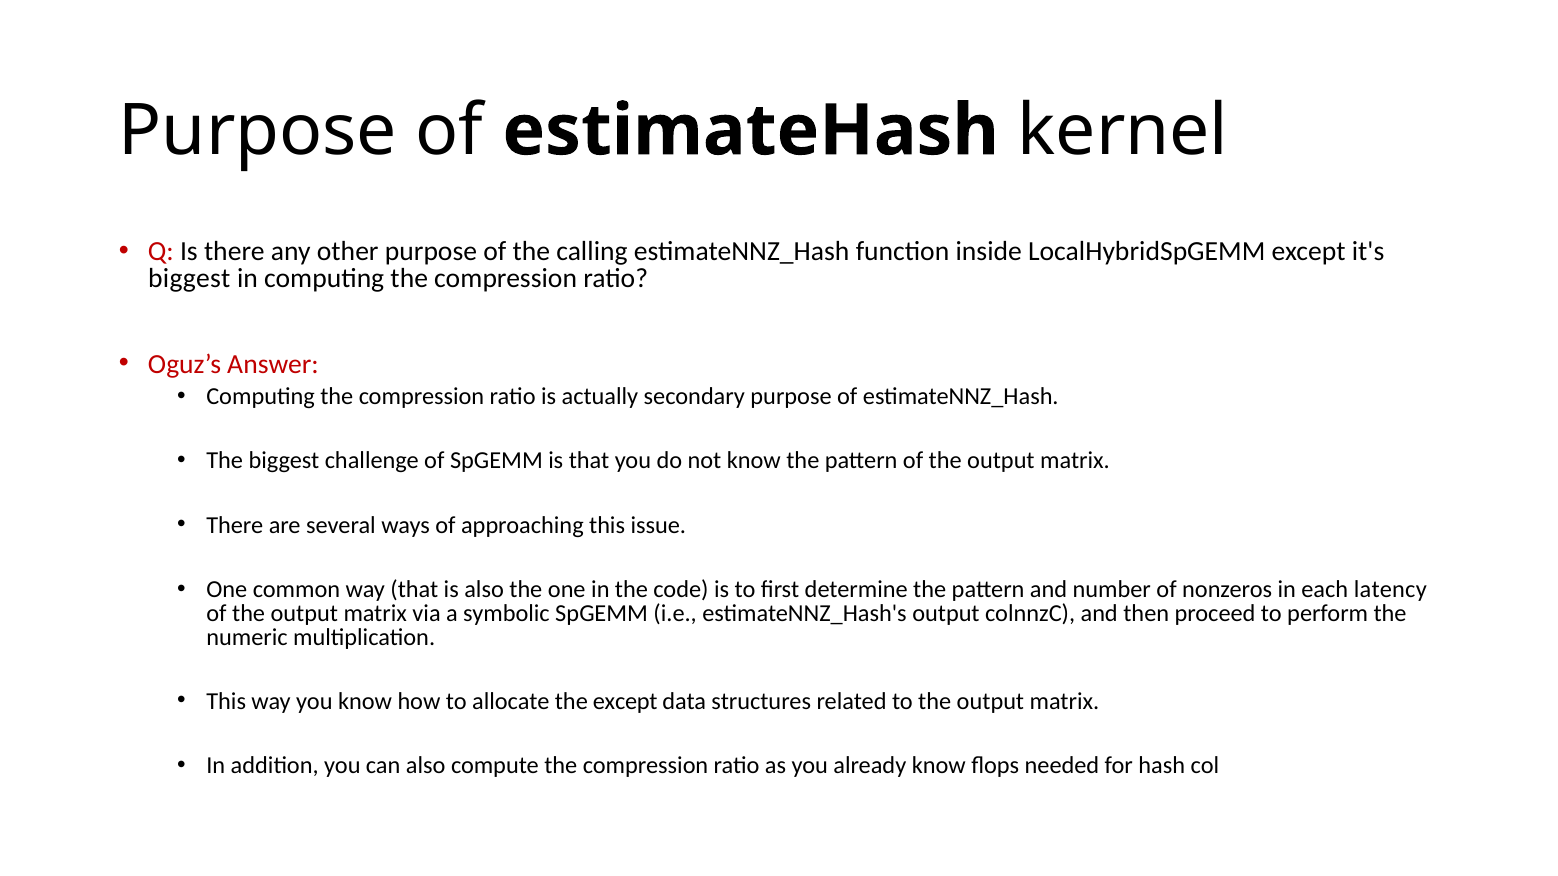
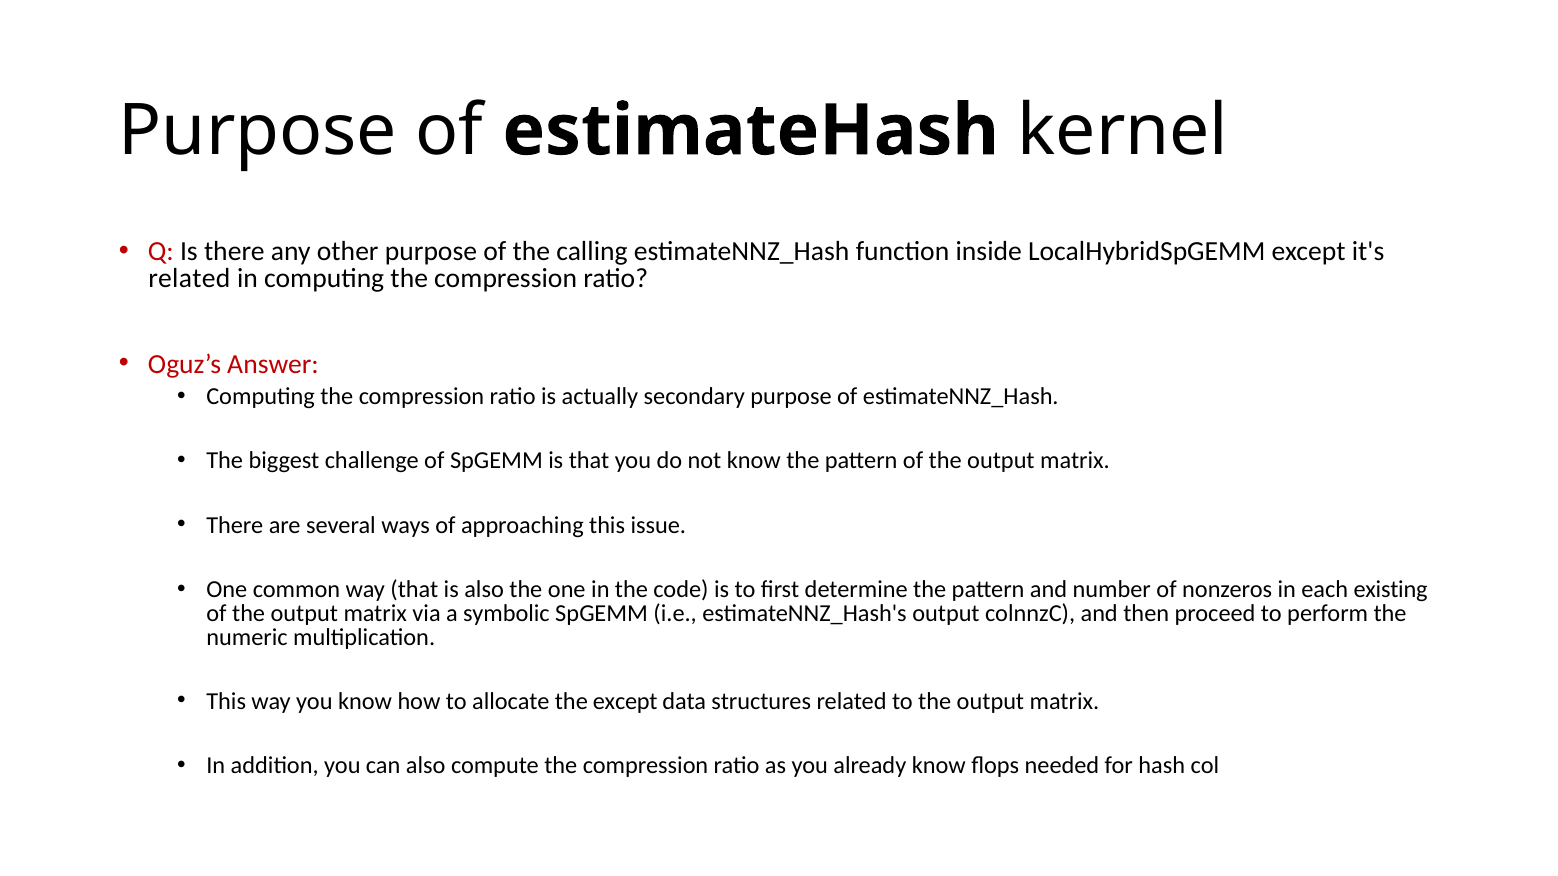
biggest at (189, 278): biggest -> related
latency: latency -> existing
